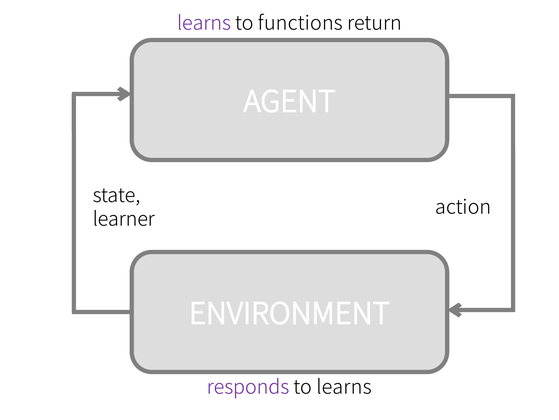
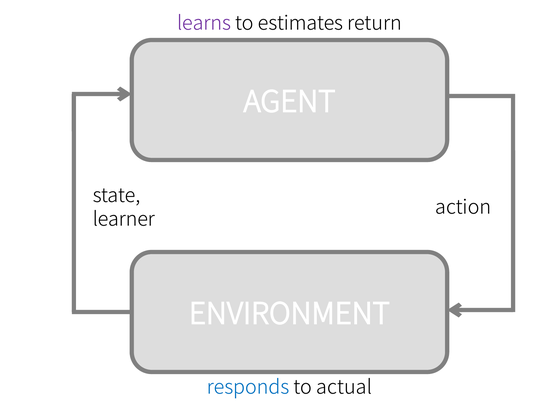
functions: functions -> estimates
responds colour: purple -> blue
to learns: learns -> actual
